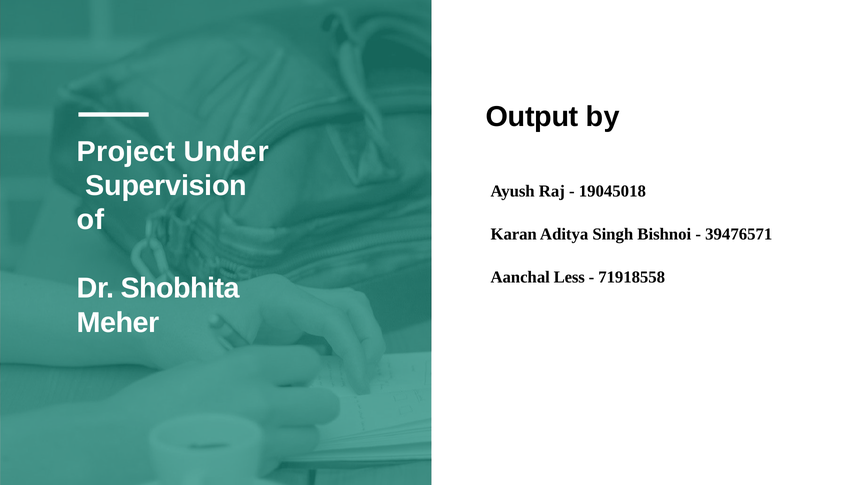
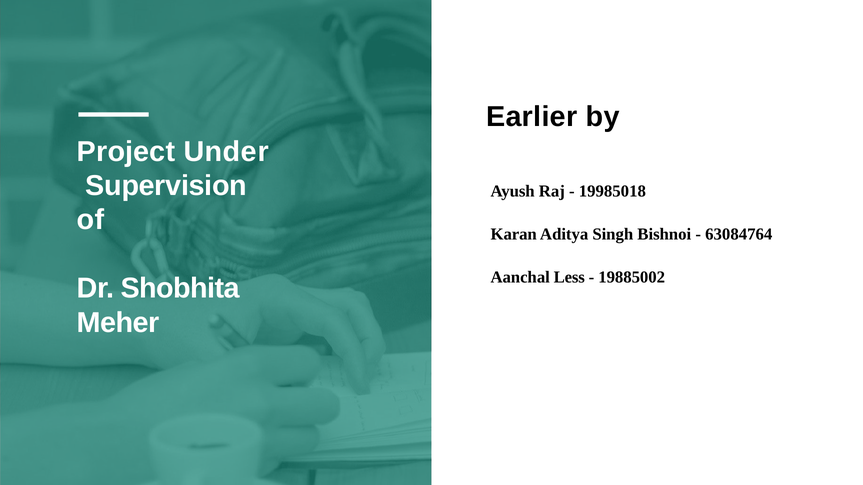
Output: Output -> Earlier
19045018: 19045018 -> 19985018
39476571: 39476571 -> 63084764
71918558: 71918558 -> 19885002
